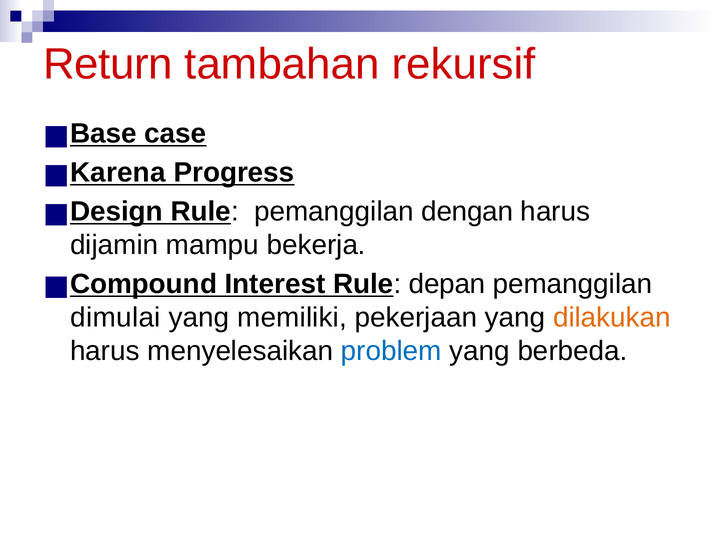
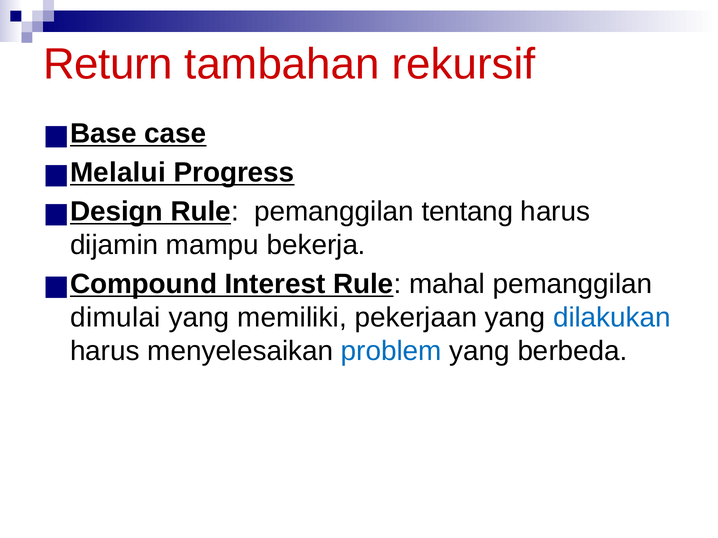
Karena: Karena -> Melalui
dengan: dengan -> tentang
depan: depan -> mahal
dilakukan colour: orange -> blue
